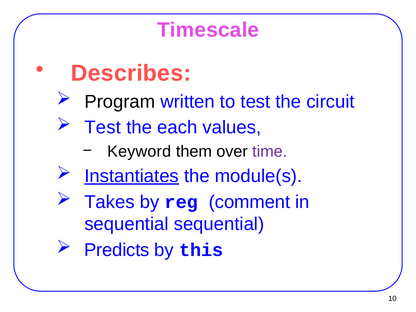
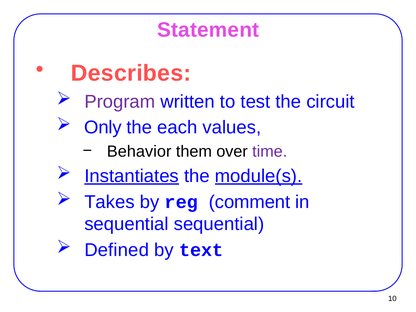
Timescale: Timescale -> Statement
Program colour: black -> purple
Test at (103, 127): Test -> Only
Keyword: Keyword -> Behavior
module(s underline: none -> present
Predicts: Predicts -> Defined
this: this -> text
